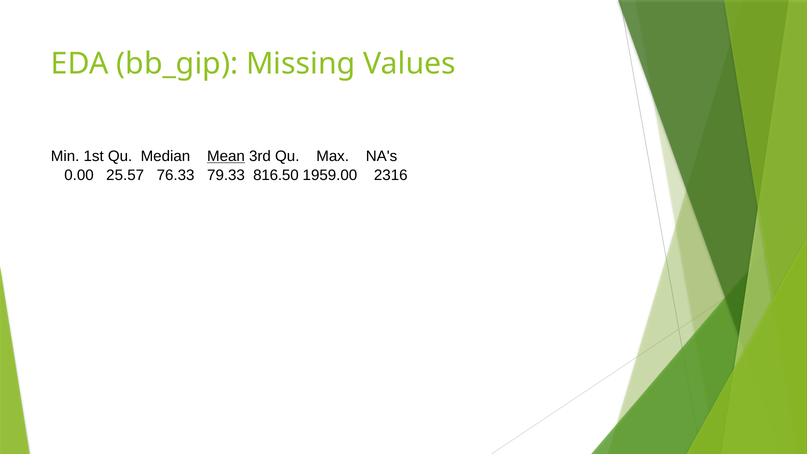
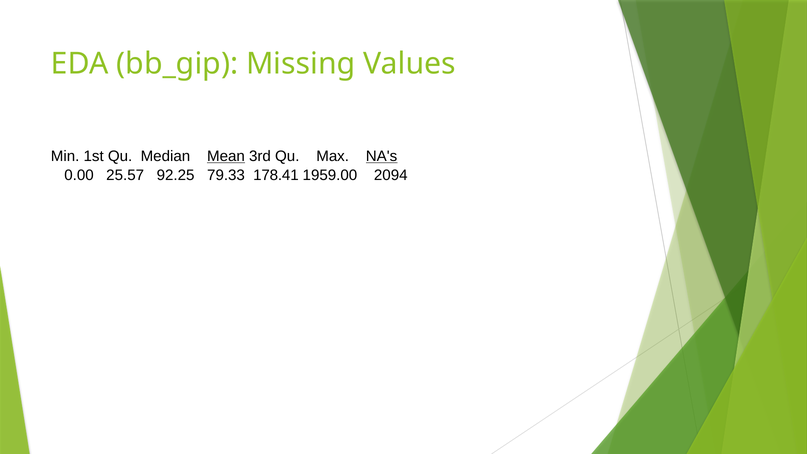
NA's underline: none -> present
76.33: 76.33 -> 92.25
816.50: 816.50 -> 178.41
2316: 2316 -> 2094
